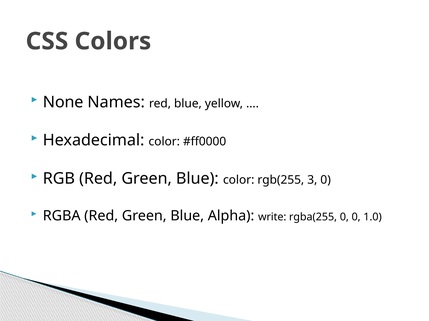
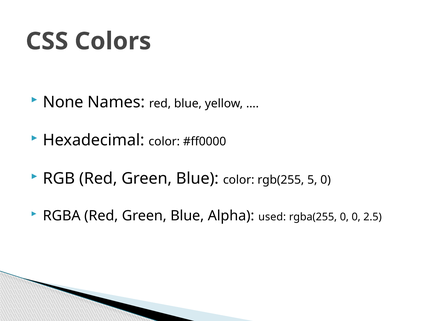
3: 3 -> 5
write: write -> used
1.0: 1.0 -> 2.5
